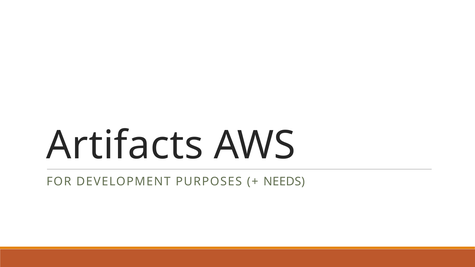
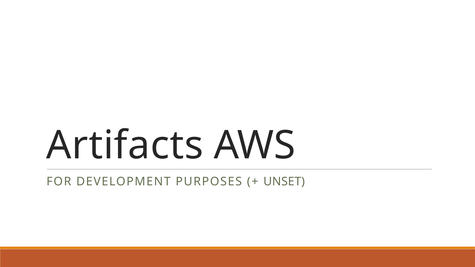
NEEDS: NEEDS -> UNSET
